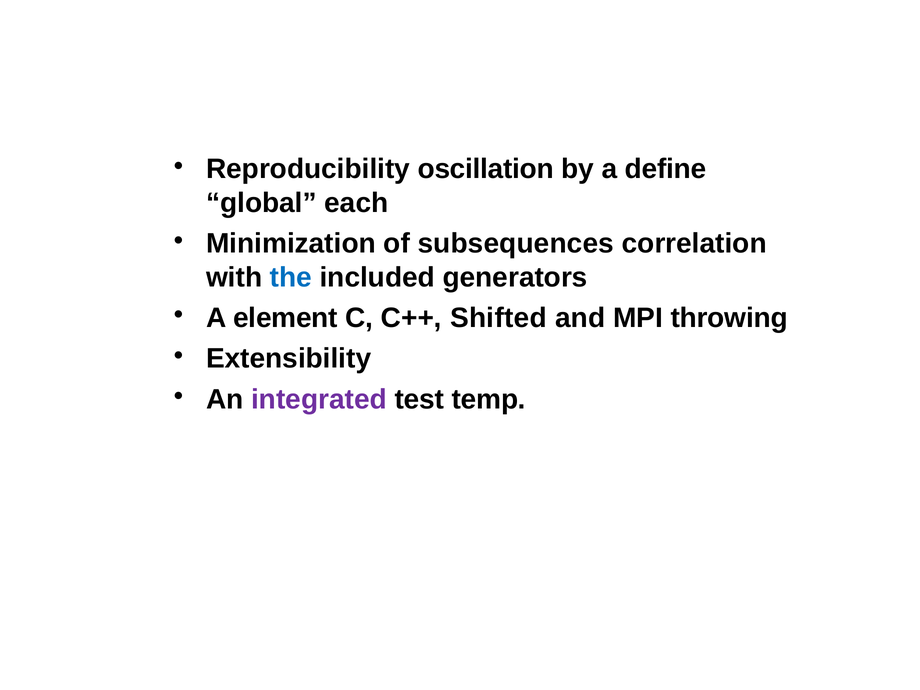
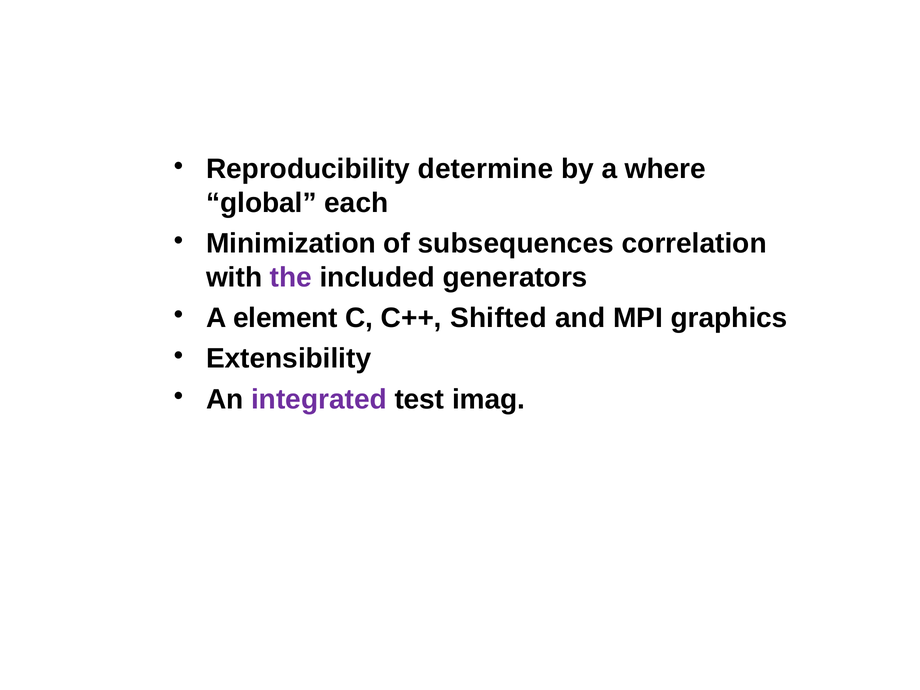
oscillation: oscillation -> determine
define: define -> where
the colour: blue -> purple
throwing: throwing -> graphics
temp: temp -> imag
